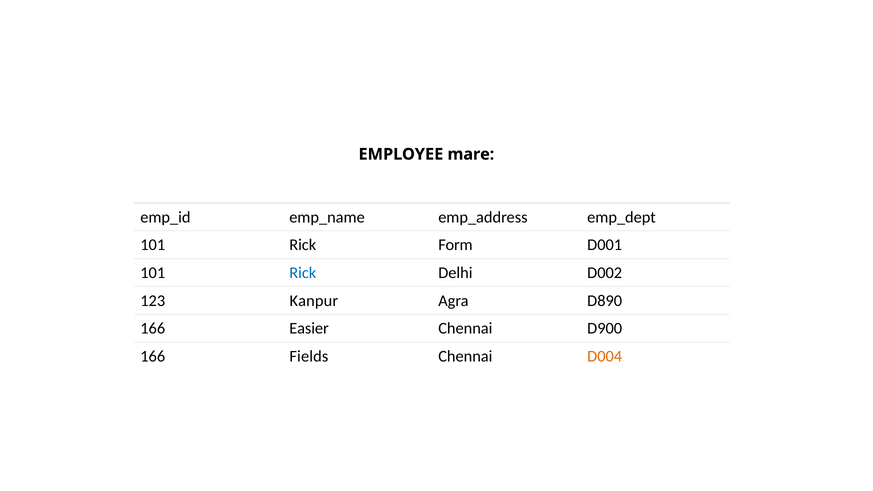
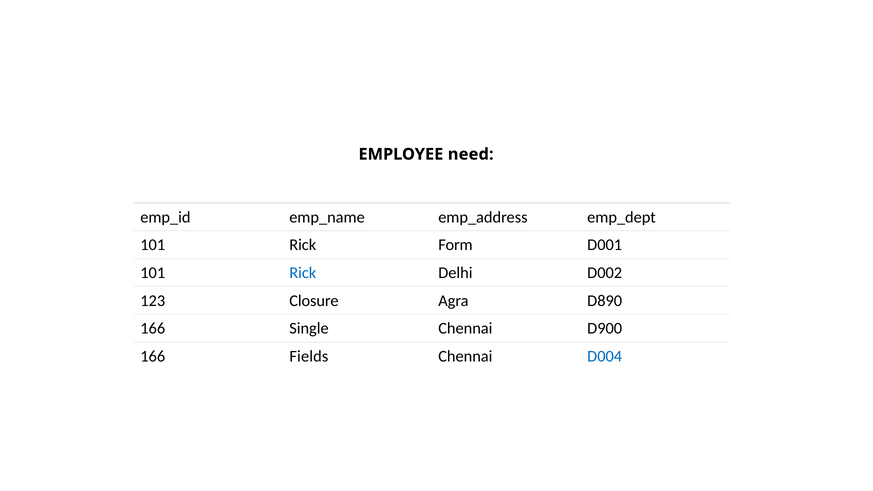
mare: mare -> need
Kanpur: Kanpur -> Closure
Easier: Easier -> Single
D004 colour: orange -> blue
